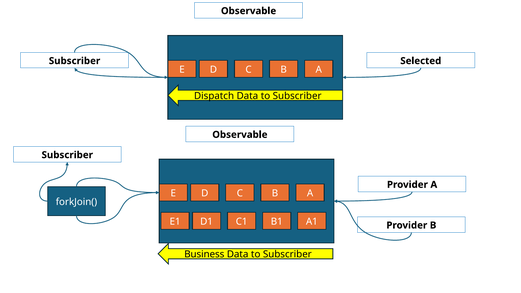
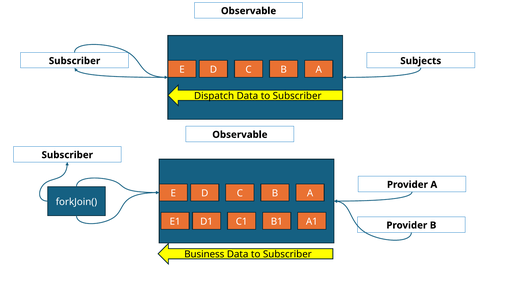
Selected: Selected -> Subjects
